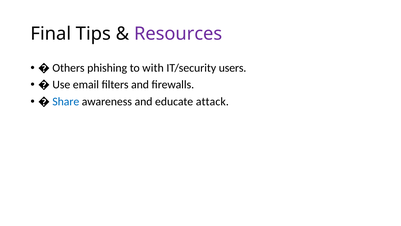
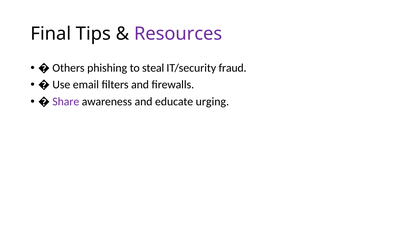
with: with -> steal
users: users -> fraud
Share colour: blue -> purple
attack: attack -> urging
